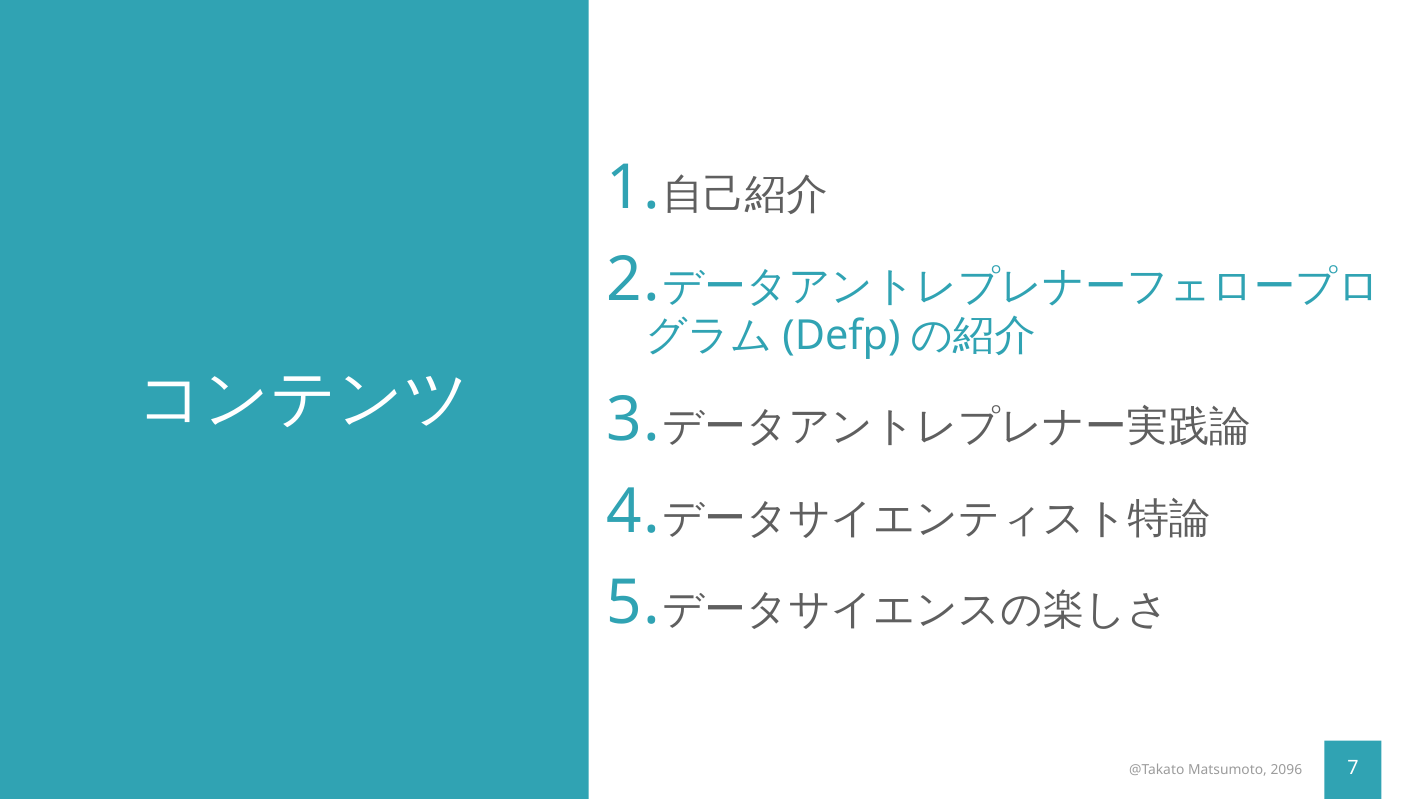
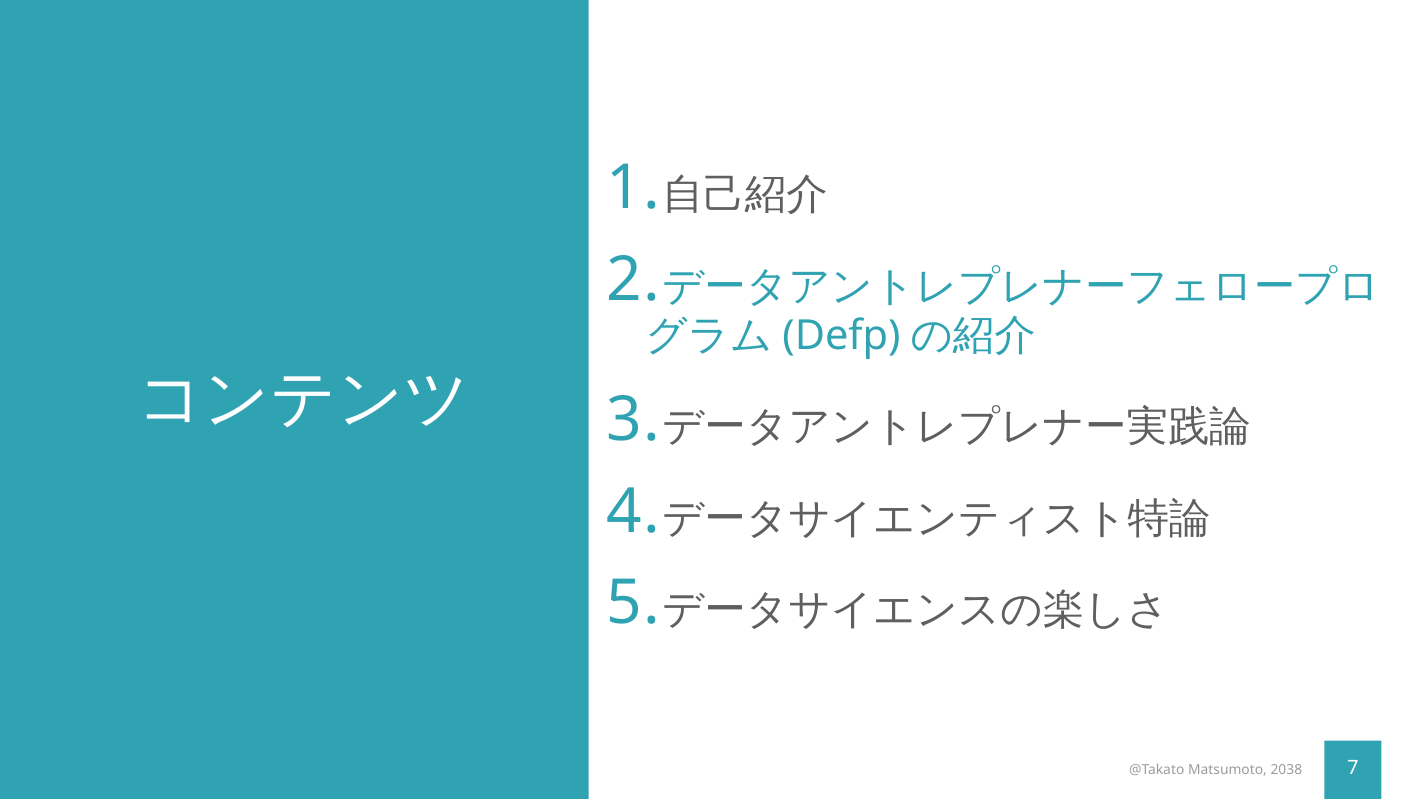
2096: 2096 -> 2038
